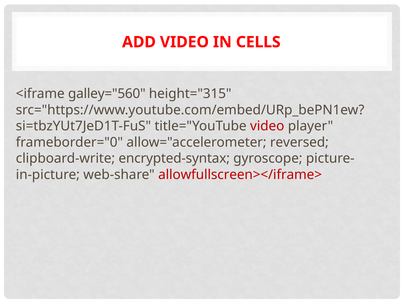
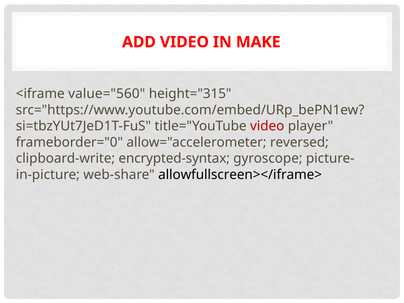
CELLS: CELLS -> MAKE
galley="560: galley="560 -> value="560
allowfullscreen></iframe> colour: red -> black
